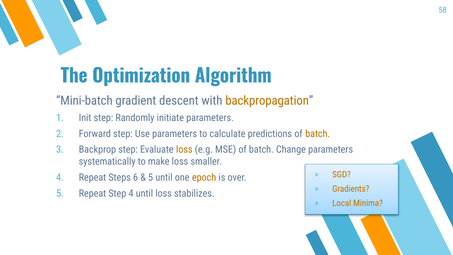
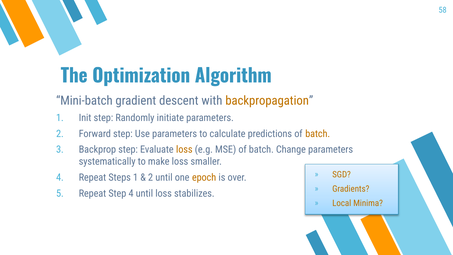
Steps 6: 6 -> 1
5 at (151, 177): 5 -> 2
